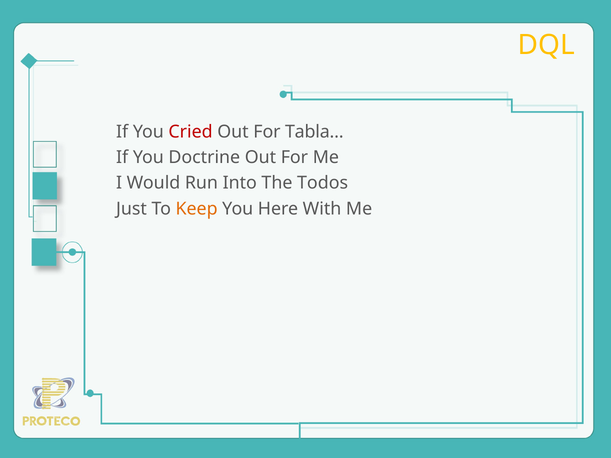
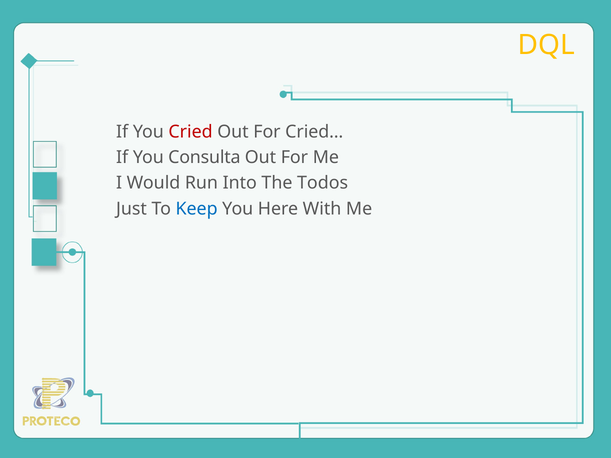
Tabla…: Tabla… -> Cried…
Doctrine: Doctrine -> Consulta
Keep colour: orange -> blue
